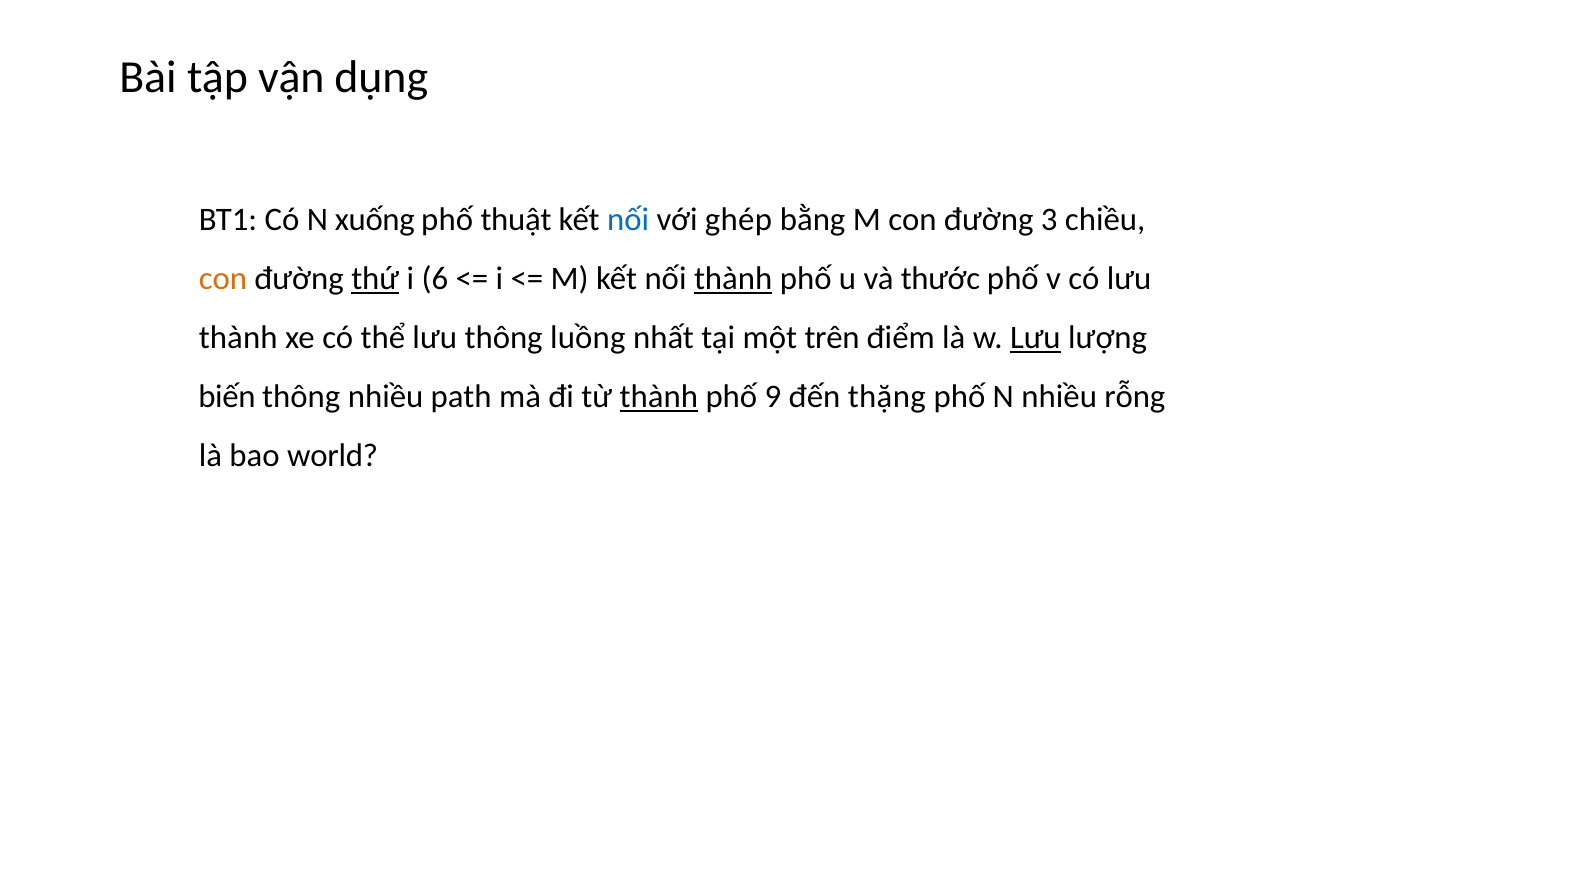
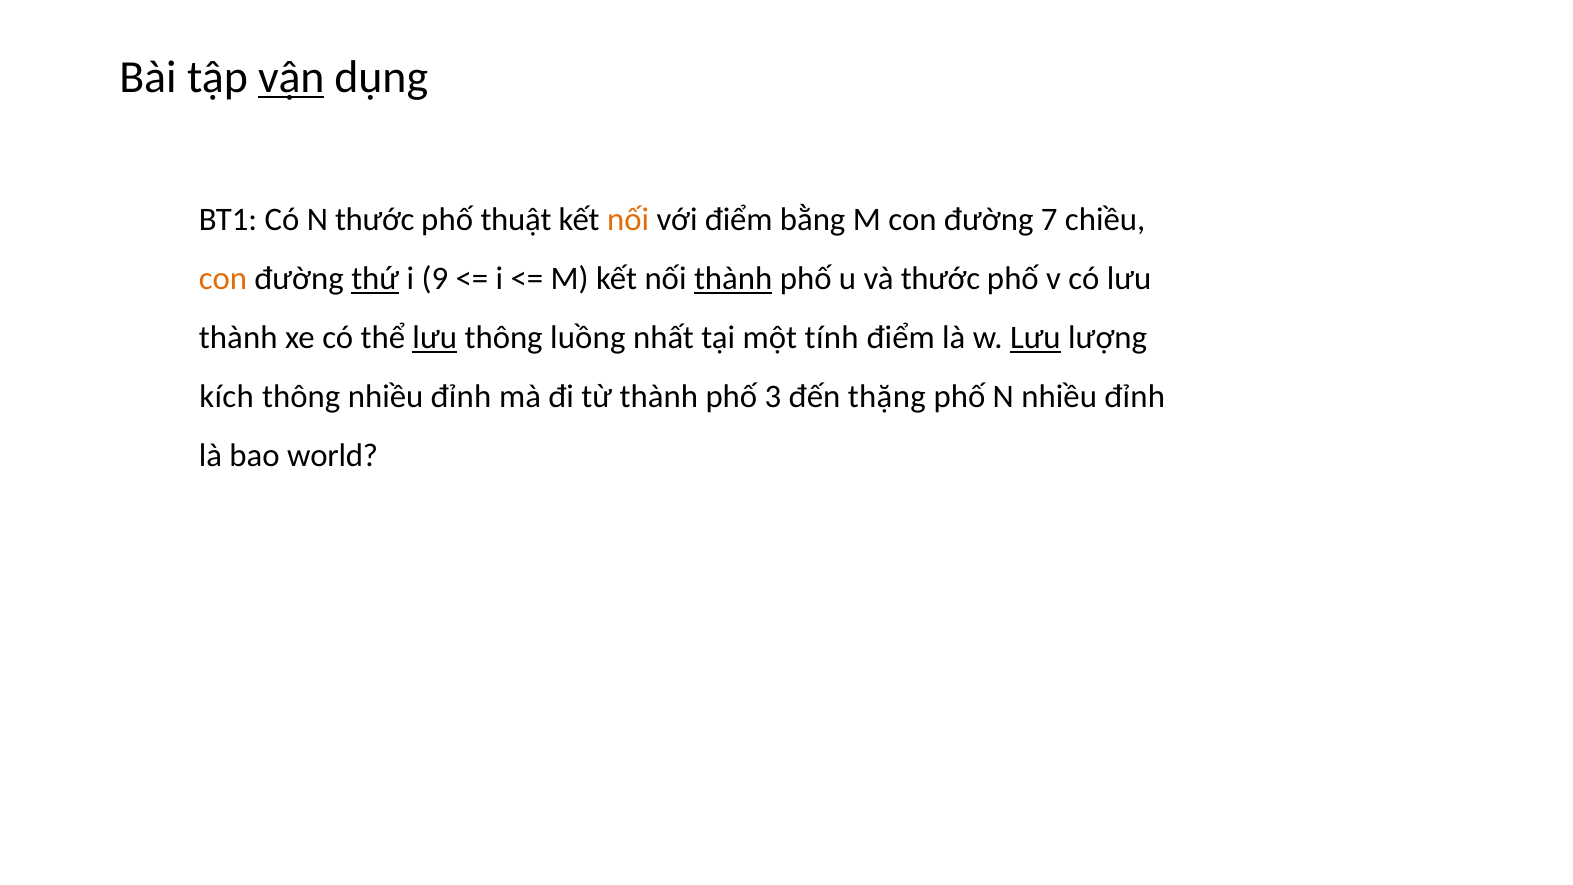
vận underline: none -> present
N xuống: xuống -> thước
nối at (628, 220) colour: blue -> orange
với ghép: ghép -> điểm
3: 3 -> 7
6: 6 -> 9
lưu at (435, 338) underline: none -> present
trên: trên -> tính
biến: biến -> kích
thông nhiều path: path -> đỉnh
thành at (659, 397) underline: present -> none
9: 9 -> 3
N nhiều rỗng: rỗng -> đỉnh
